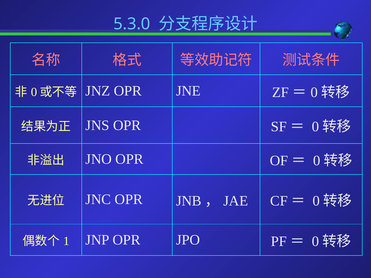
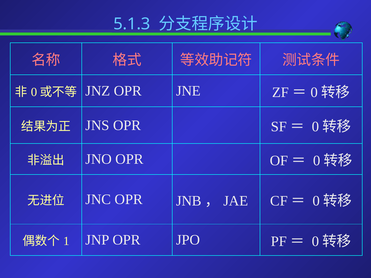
5.3.0: 5.3.0 -> 5.1.3
